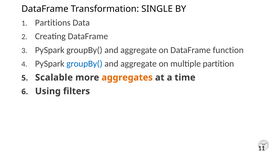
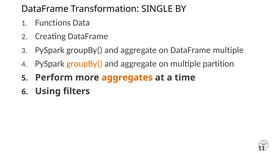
Partitions: Partitions -> Functions
DataFrame function: function -> multiple
groupBy( at (84, 64) colour: blue -> orange
Scalable: Scalable -> Perform
